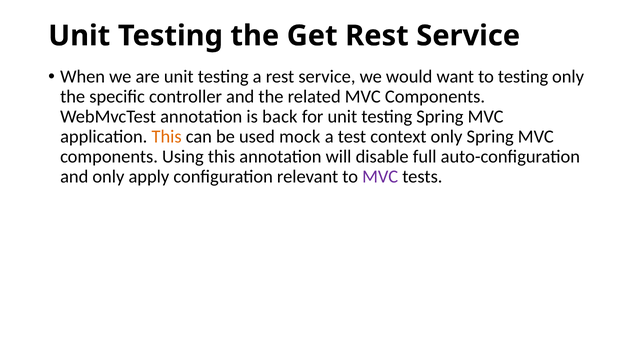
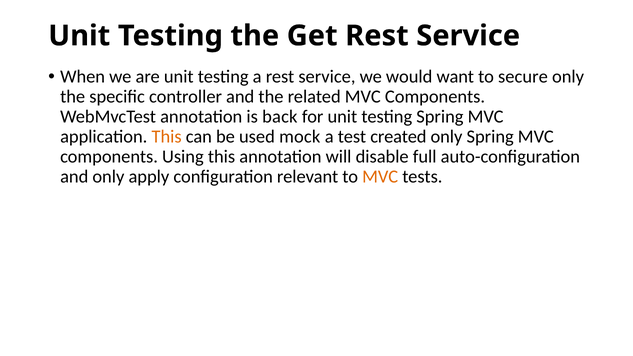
to testing: testing -> secure
context: context -> created
MVC at (380, 177) colour: purple -> orange
